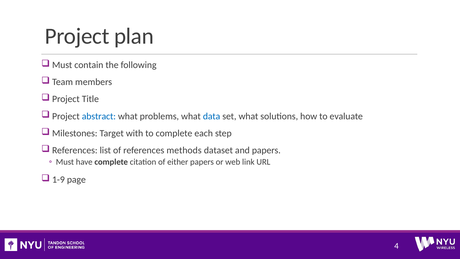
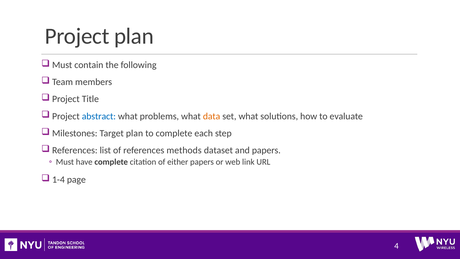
data colour: blue -> orange
Target with: with -> plan
1-9: 1-9 -> 1-4
